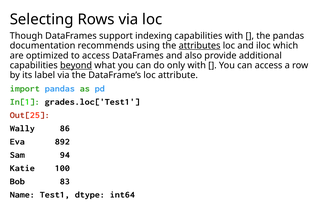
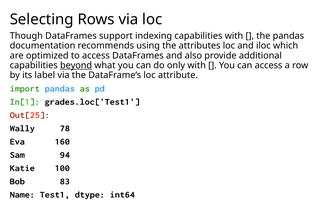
attributes underline: present -> none
86: 86 -> 78
892: 892 -> 160
